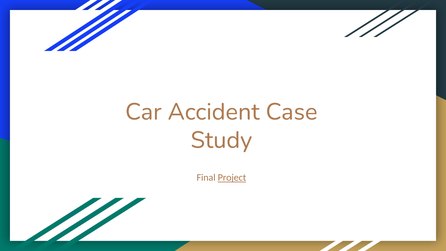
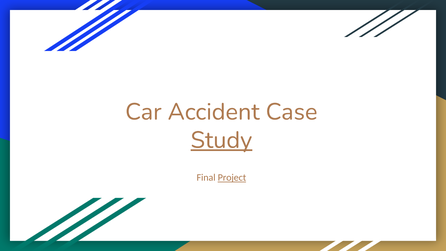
Study underline: none -> present
